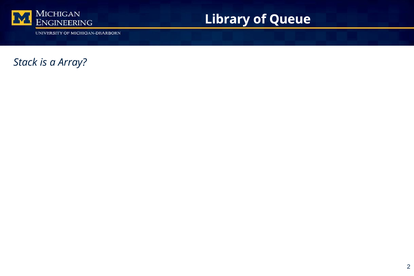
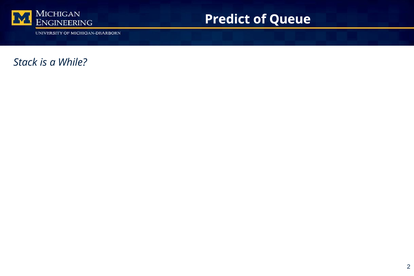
Library: Library -> Predict
Array: Array -> While
